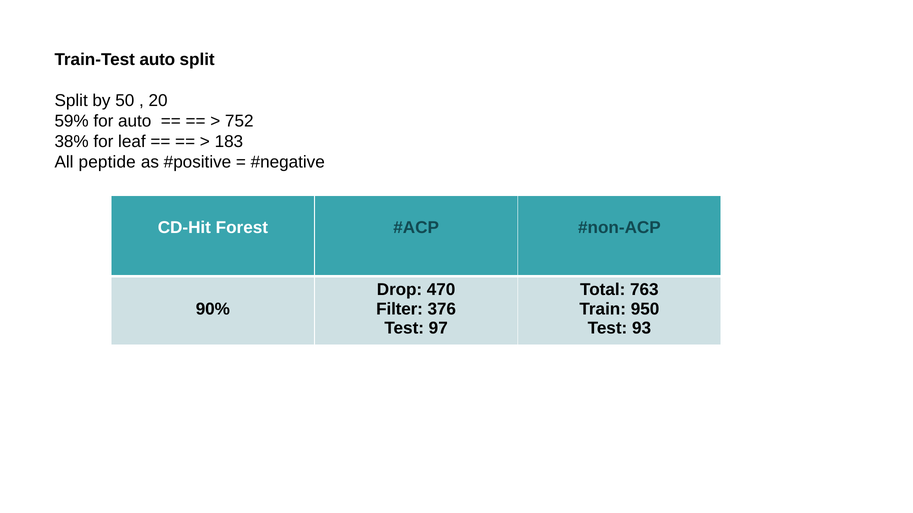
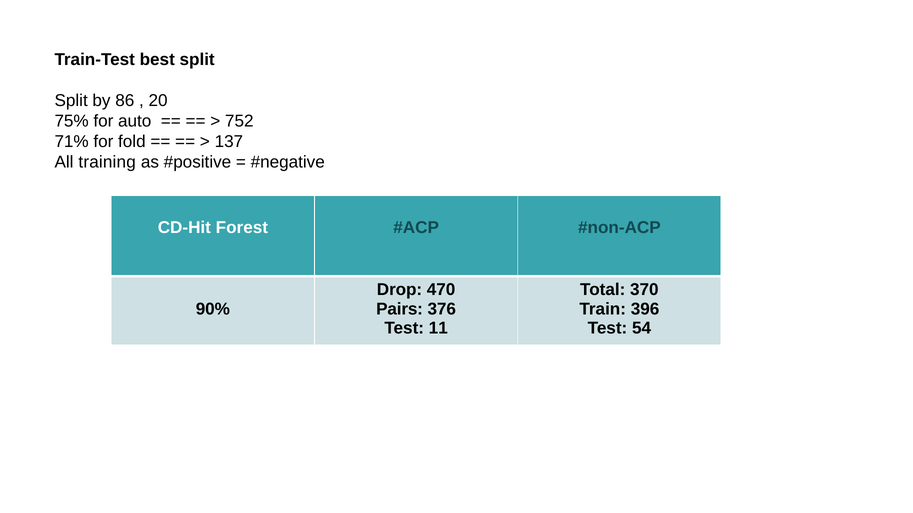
Train-Test auto: auto -> best
50: 50 -> 86
59%: 59% -> 75%
38%: 38% -> 71%
leaf: leaf -> fold
183: 183 -> 137
peptide: peptide -> training
763: 763 -> 370
Filter: Filter -> Pairs
950: 950 -> 396
97: 97 -> 11
93: 93 -> 54
